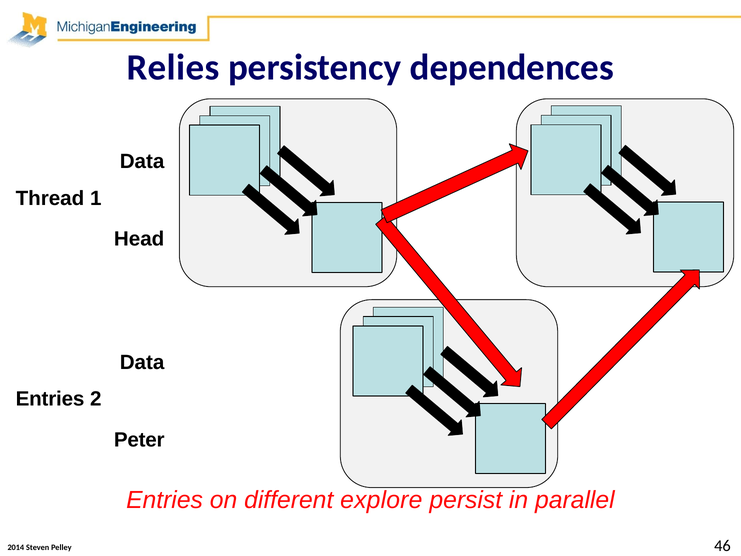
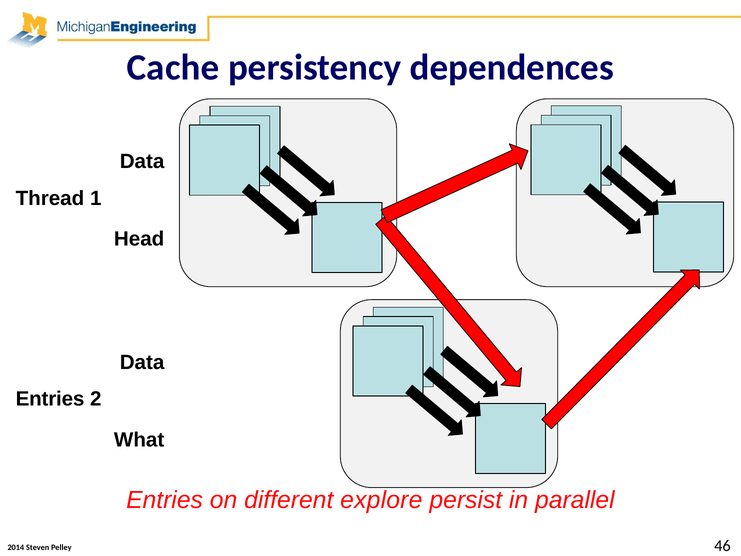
Relies: Relies -> Cache
Peter: Peter -> What
